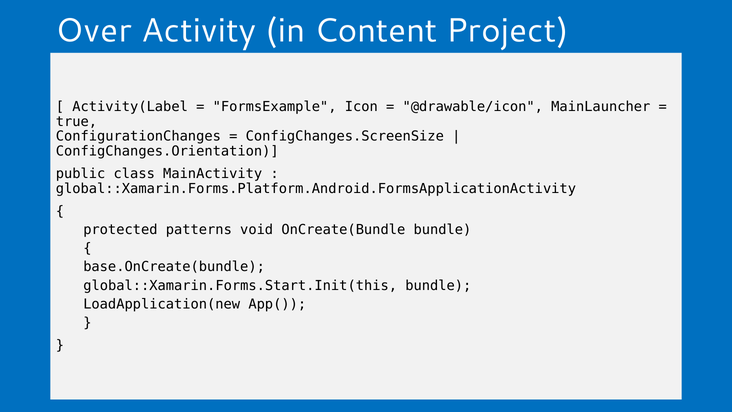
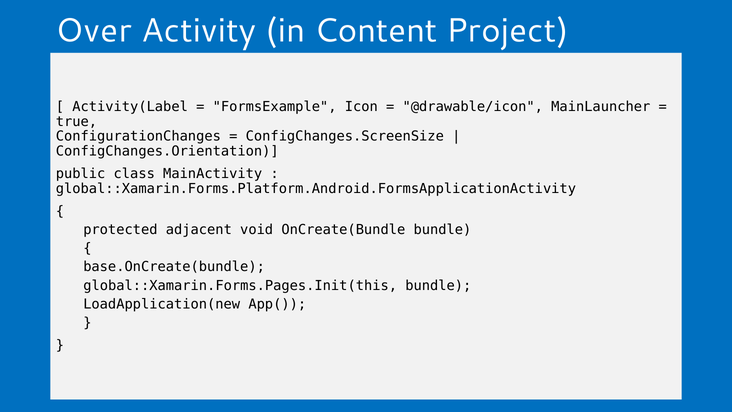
patterns: patterns -> adjacent
global::Xamarin.Forms.Start.Init(this: global::Xamarin.Forms.Start.Init(this -> global::Xamarin.Forms.Pages.Init(this
